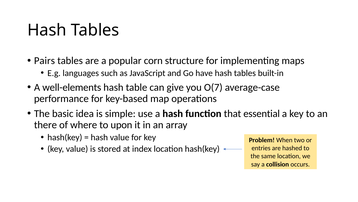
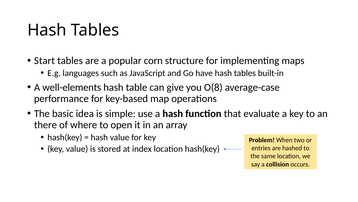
Pairs: Pairs -> Start
O(7: O(7 -> O(8
essential: essential -> evaluate
upon: upon -> open
